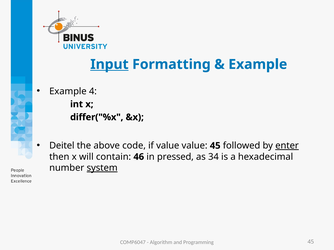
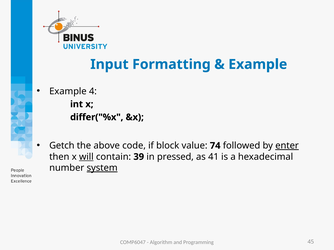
Input underline: present -> none
Deitel: Deitel -> Getch
if value: value -> block
value 45: 45 -> 74
will underline: none -> present
46: 46 -> 39
34: 34 -> 41
